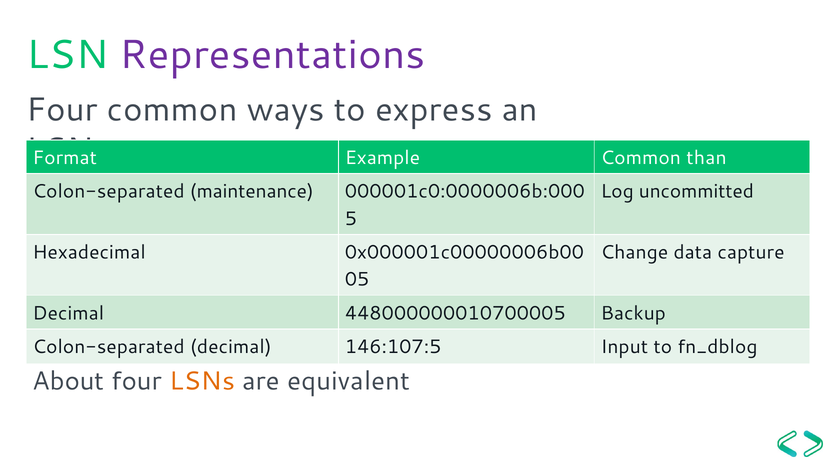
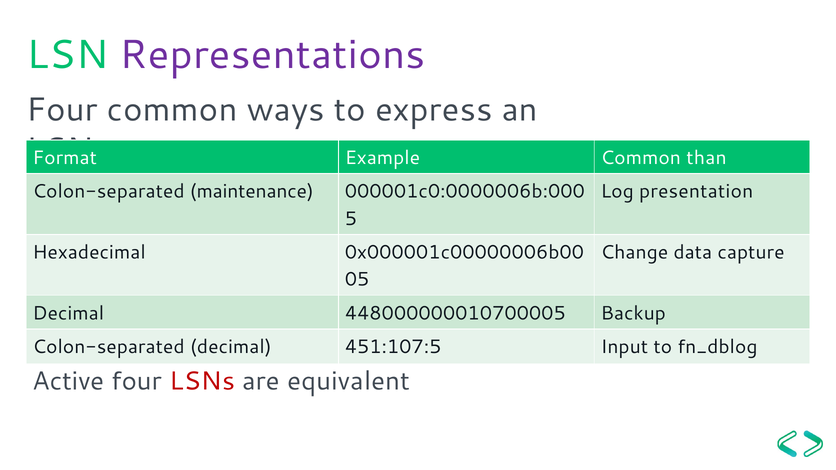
uncommitted: uncommitted -> presentation
146:107:5: 146:107:5 -> 451:107:5
About: About -> Active
LSNs colour: orange -> red
